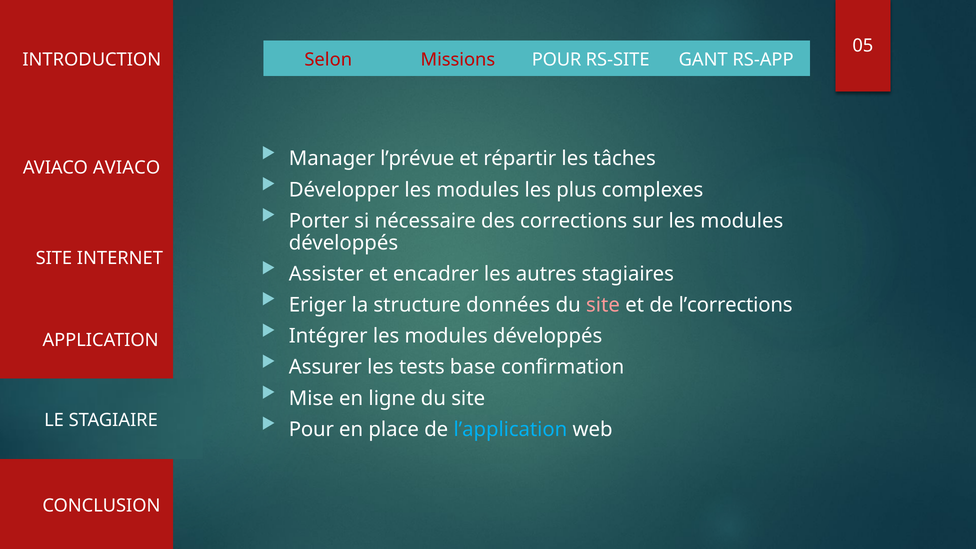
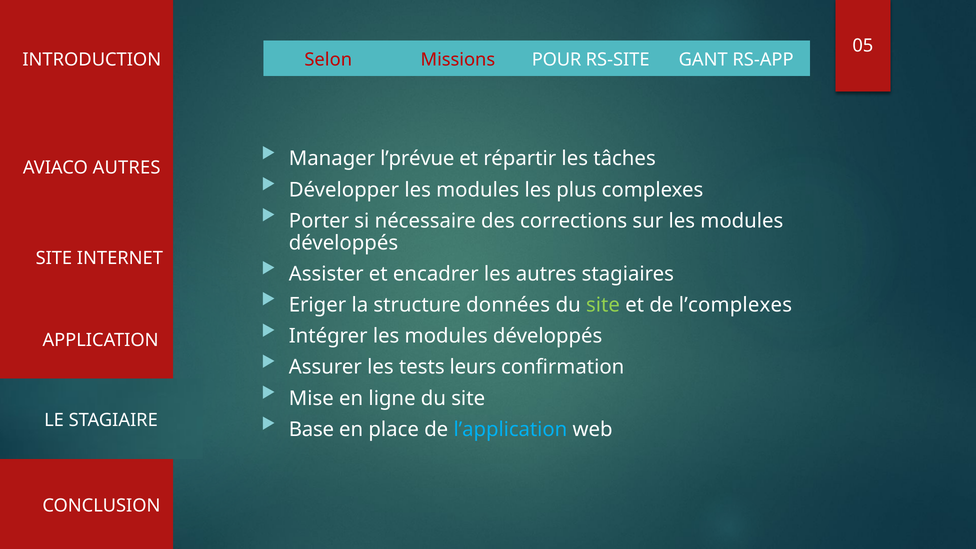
AVIACO AVIACO: AVIACO -> AUTRES
site at (603, 305) colour: pink -> light green
l’corrections: l’corrections -> l’complexes
base: base -> leurs
Pour at (311, 429): Pour -> Base
